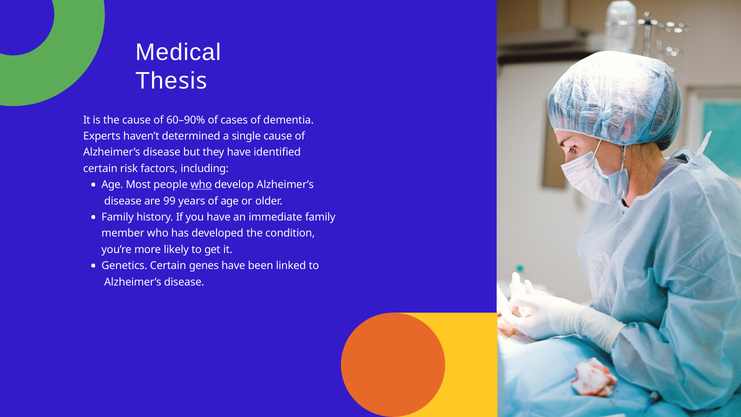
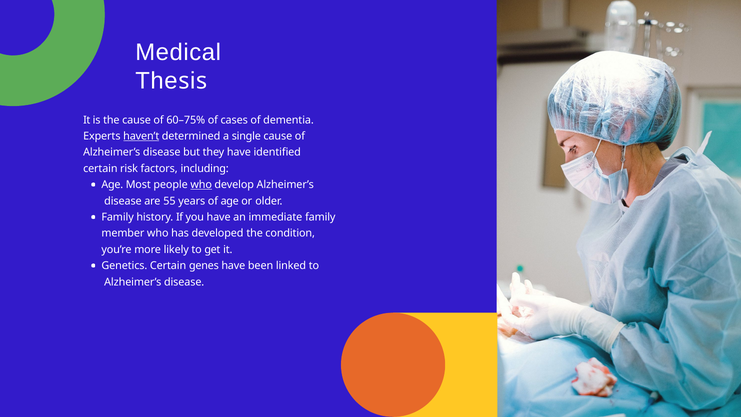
60–90%: 60–90% -> 60–75%
haven’t underline: none -> present
99: 99 -> 55
